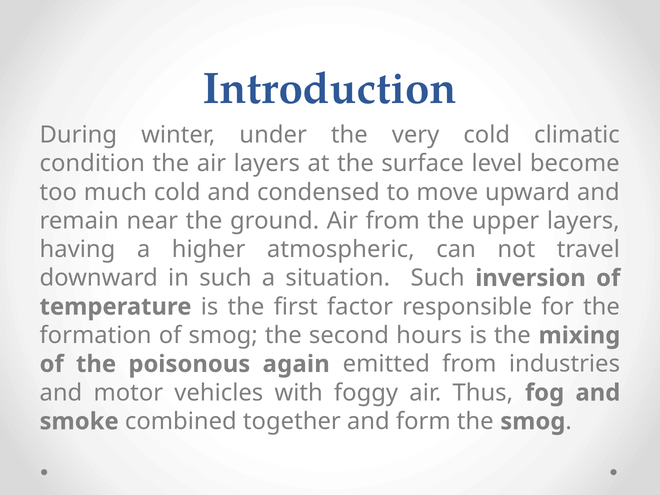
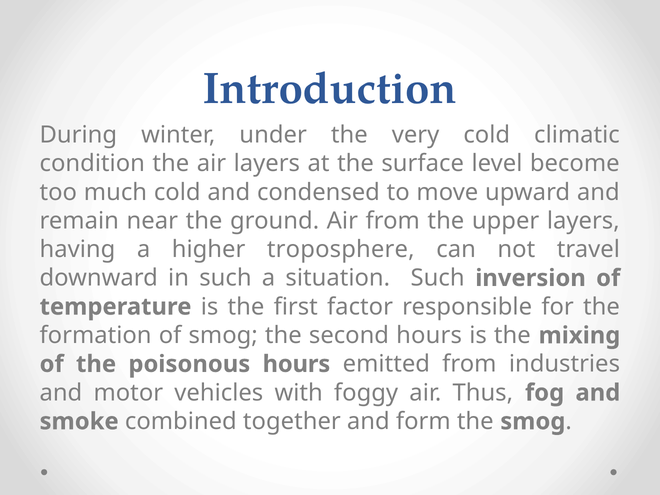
atmospheric: atmospheric -> troposphere
poisonous again: again -> hours
